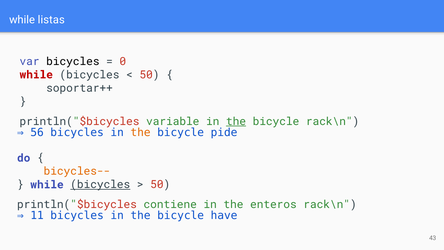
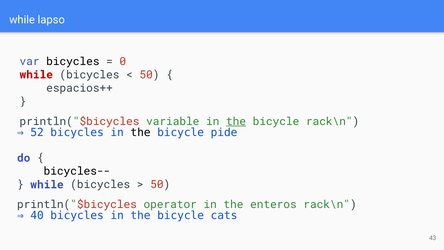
listas: listas -> lapso
soportar++: soportar++ -> espacios++
56: 56 -> 52
the at (141, 133) colour: orange -> black
bicycles-- colour: orange -> black
bicycles at (100, 184) underline: present -> none
contiene: contiene -> operator
11: 11 -> 40
have: have -> cats
